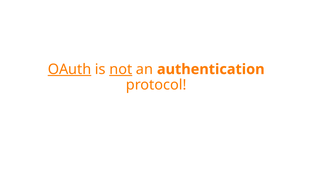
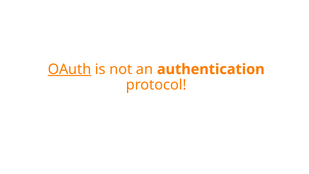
not underline: present -> none
